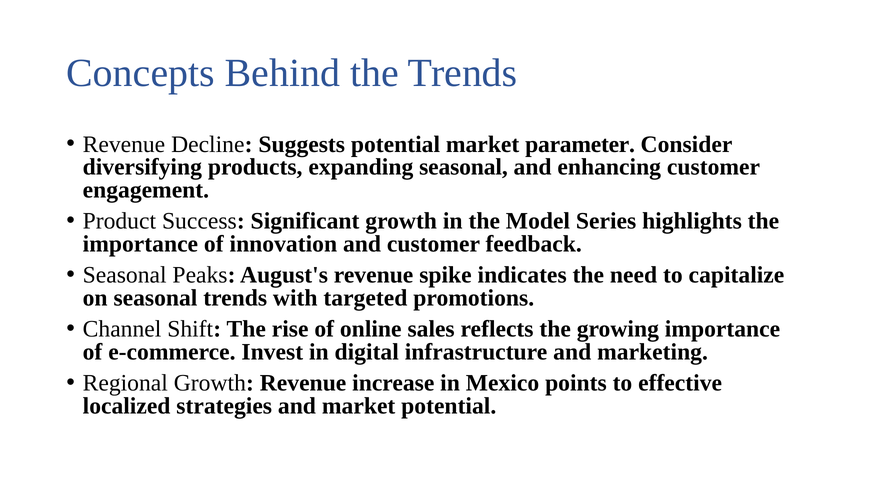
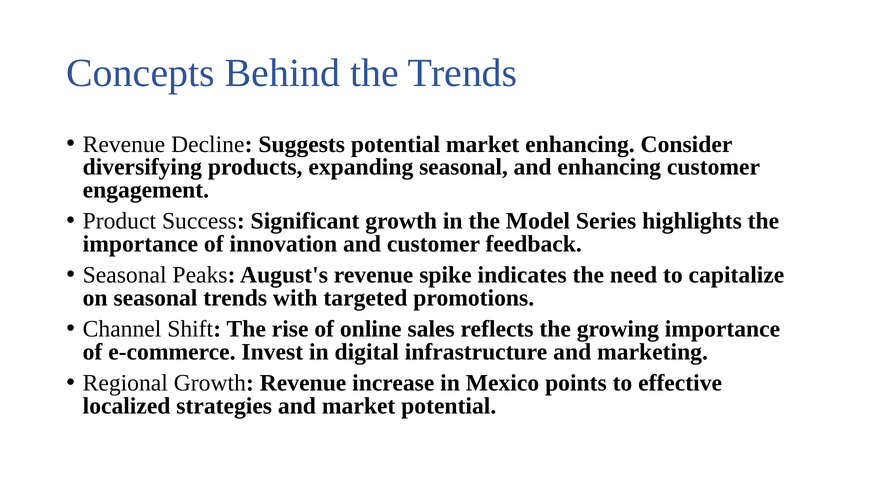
market parameter: parameter -> enhancing
